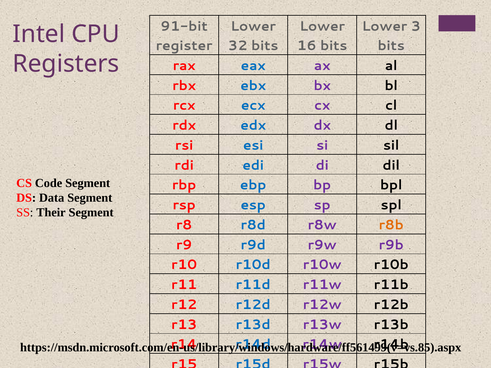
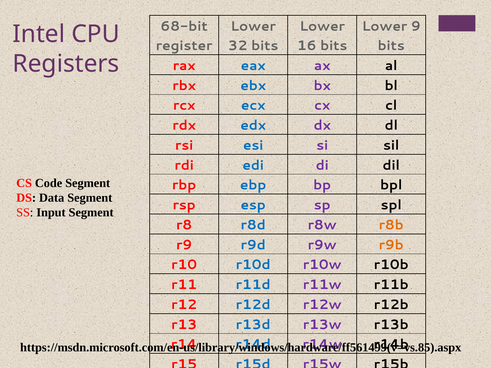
91-bit: 91-bit -> 68-bit
3: 3 -> 9
Their: Their -> Input
r9b colour: purple -> orange
